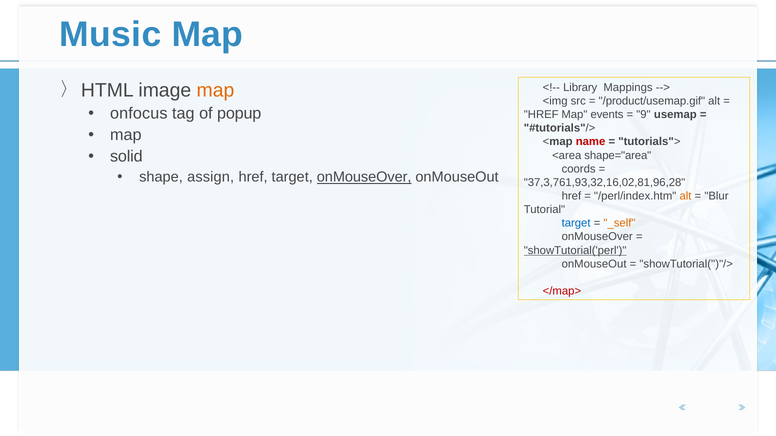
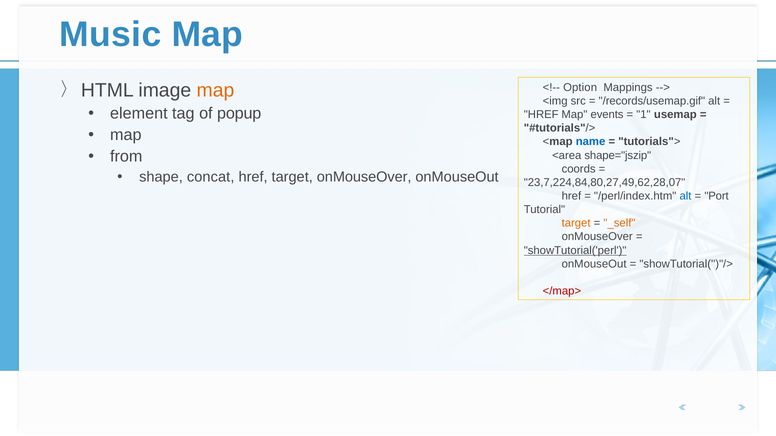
Library: Library -> Option
/product/usemap.gif: /product/usemap.gif -> /records/usemap.gif
onfocus: onfocus -> element
9: 9 -> 1
name colour: red -> blue
solid: solid -> from
shape="area: shape="area -> shape="jszip
assign: assign -> concat
onMouseOver at (364, 177) underline: present -> none
37,3,761,93,32,16,02,81,96,28: 37,3,761,93,32,16,02,81,96,28 -> 23,7,224,84,80,27,49,62,28,07
alt at (685, 196) colour: orange -> blue
Blur: Blur -> Port
target at (576, 223) colour: blue -> orange
